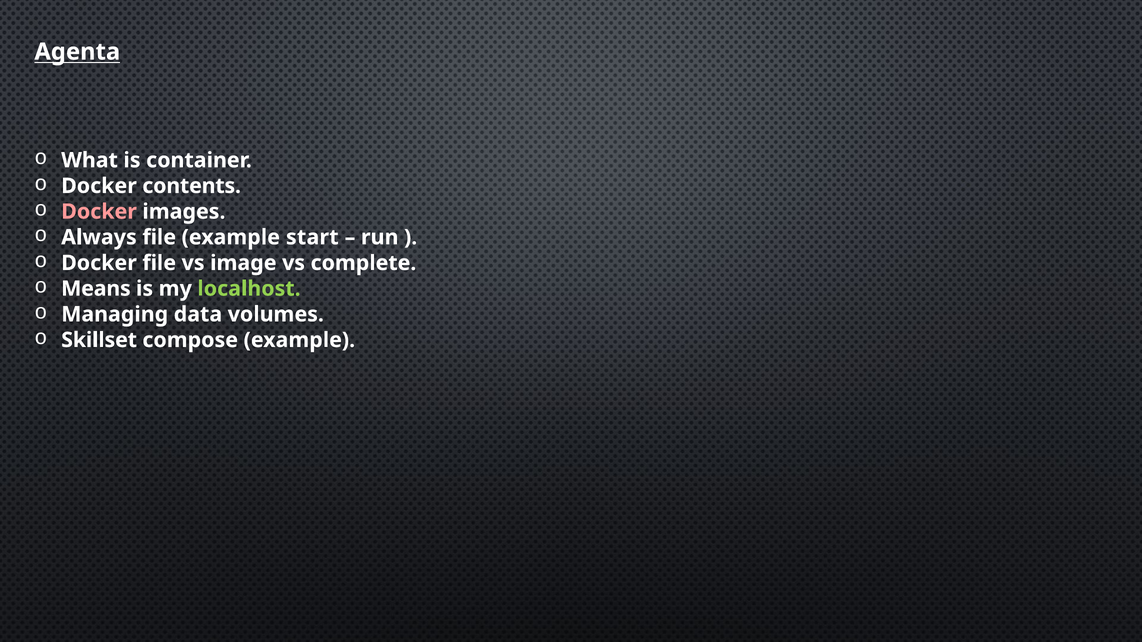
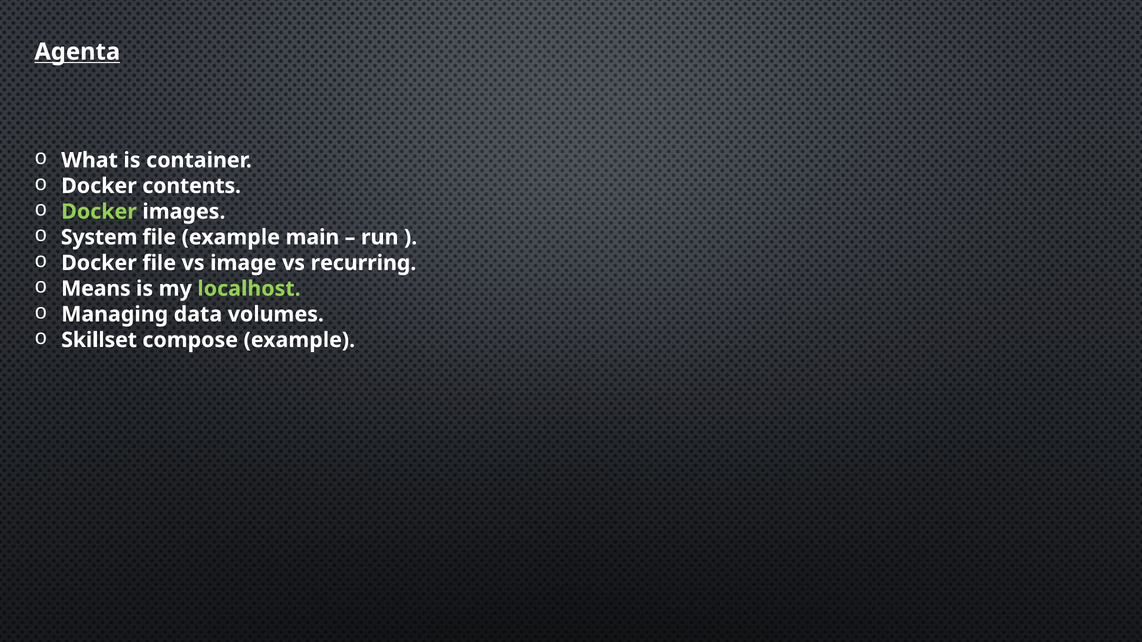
Docker at (99, 212) colour: pink -> light green
Always: Always -> System
start: start -> main
complete: complete -> recurring
